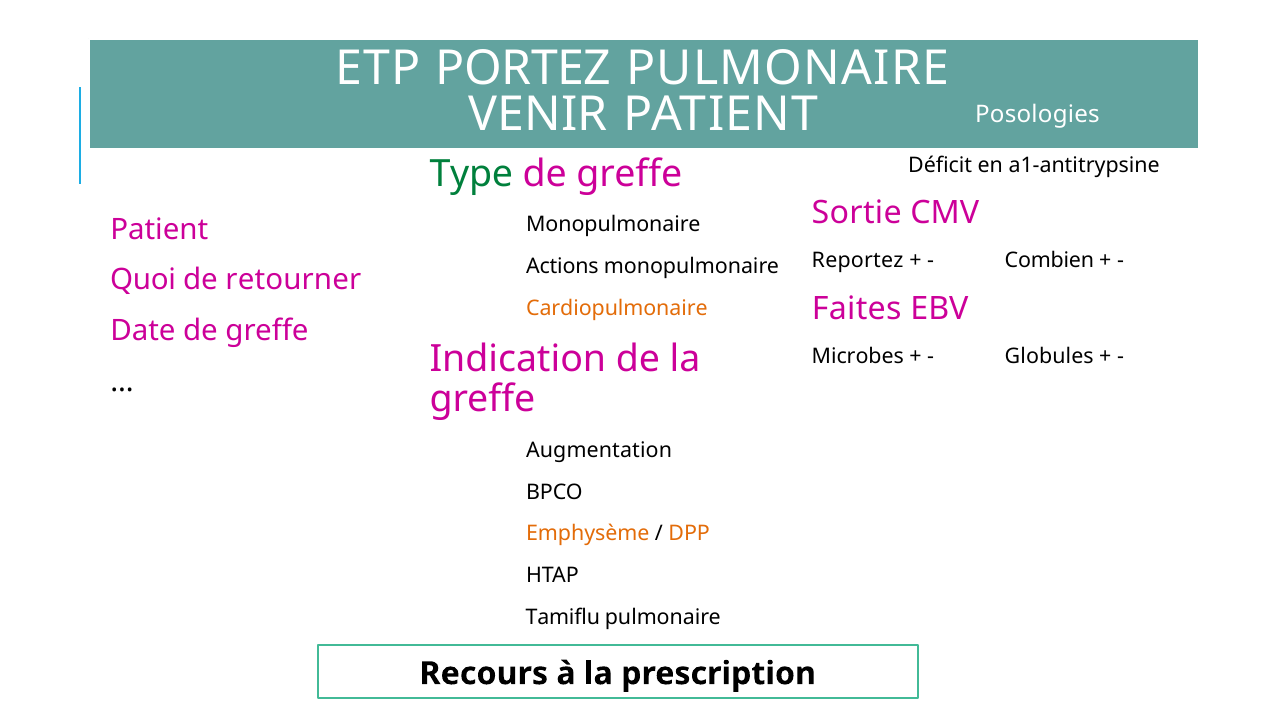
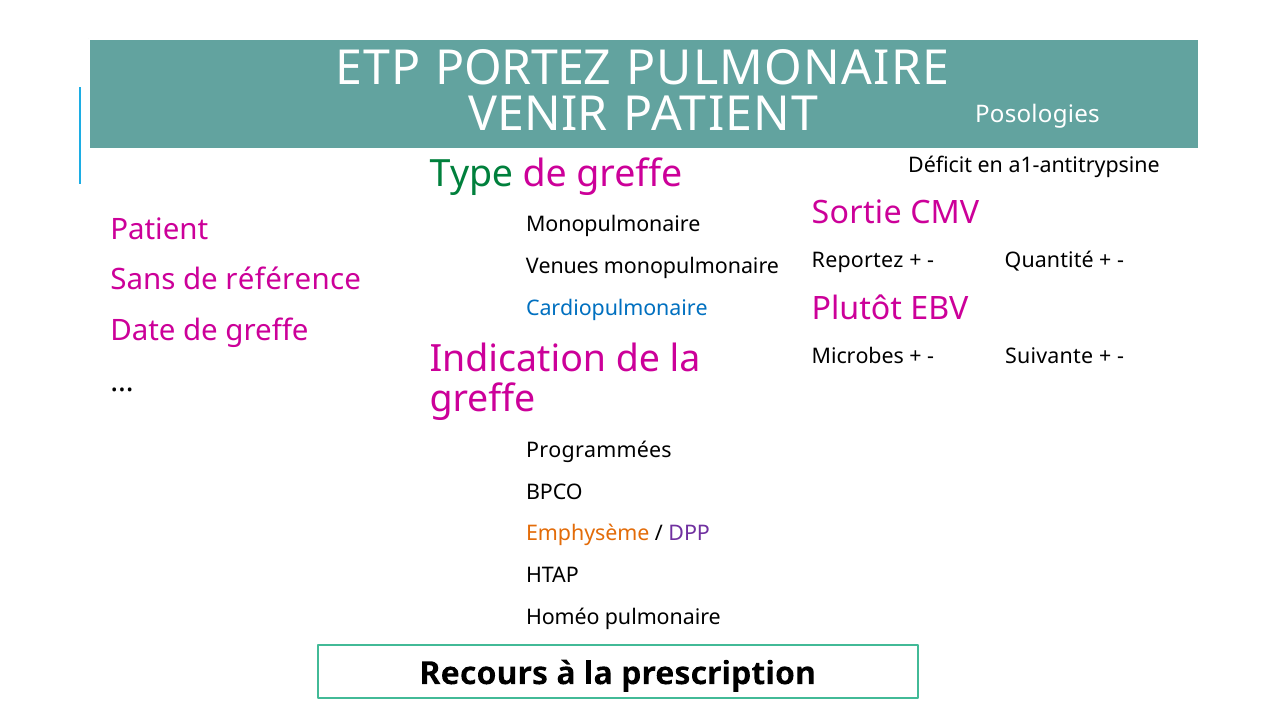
Combien: Combien -> Quantité
Actions: Actions -> Venues
Quoi: Quoi -> Sans
retourner: retourner -> référence
Faites: Faites -> Plutôt
Cardiopulmonaire colour: orange -> blue
Globules: Globules -> Suivante
Augmentation: Augmentation -> Programmées
DPP colour: orange -> purple
Tamiflu: Tamiflu -> Homéo
